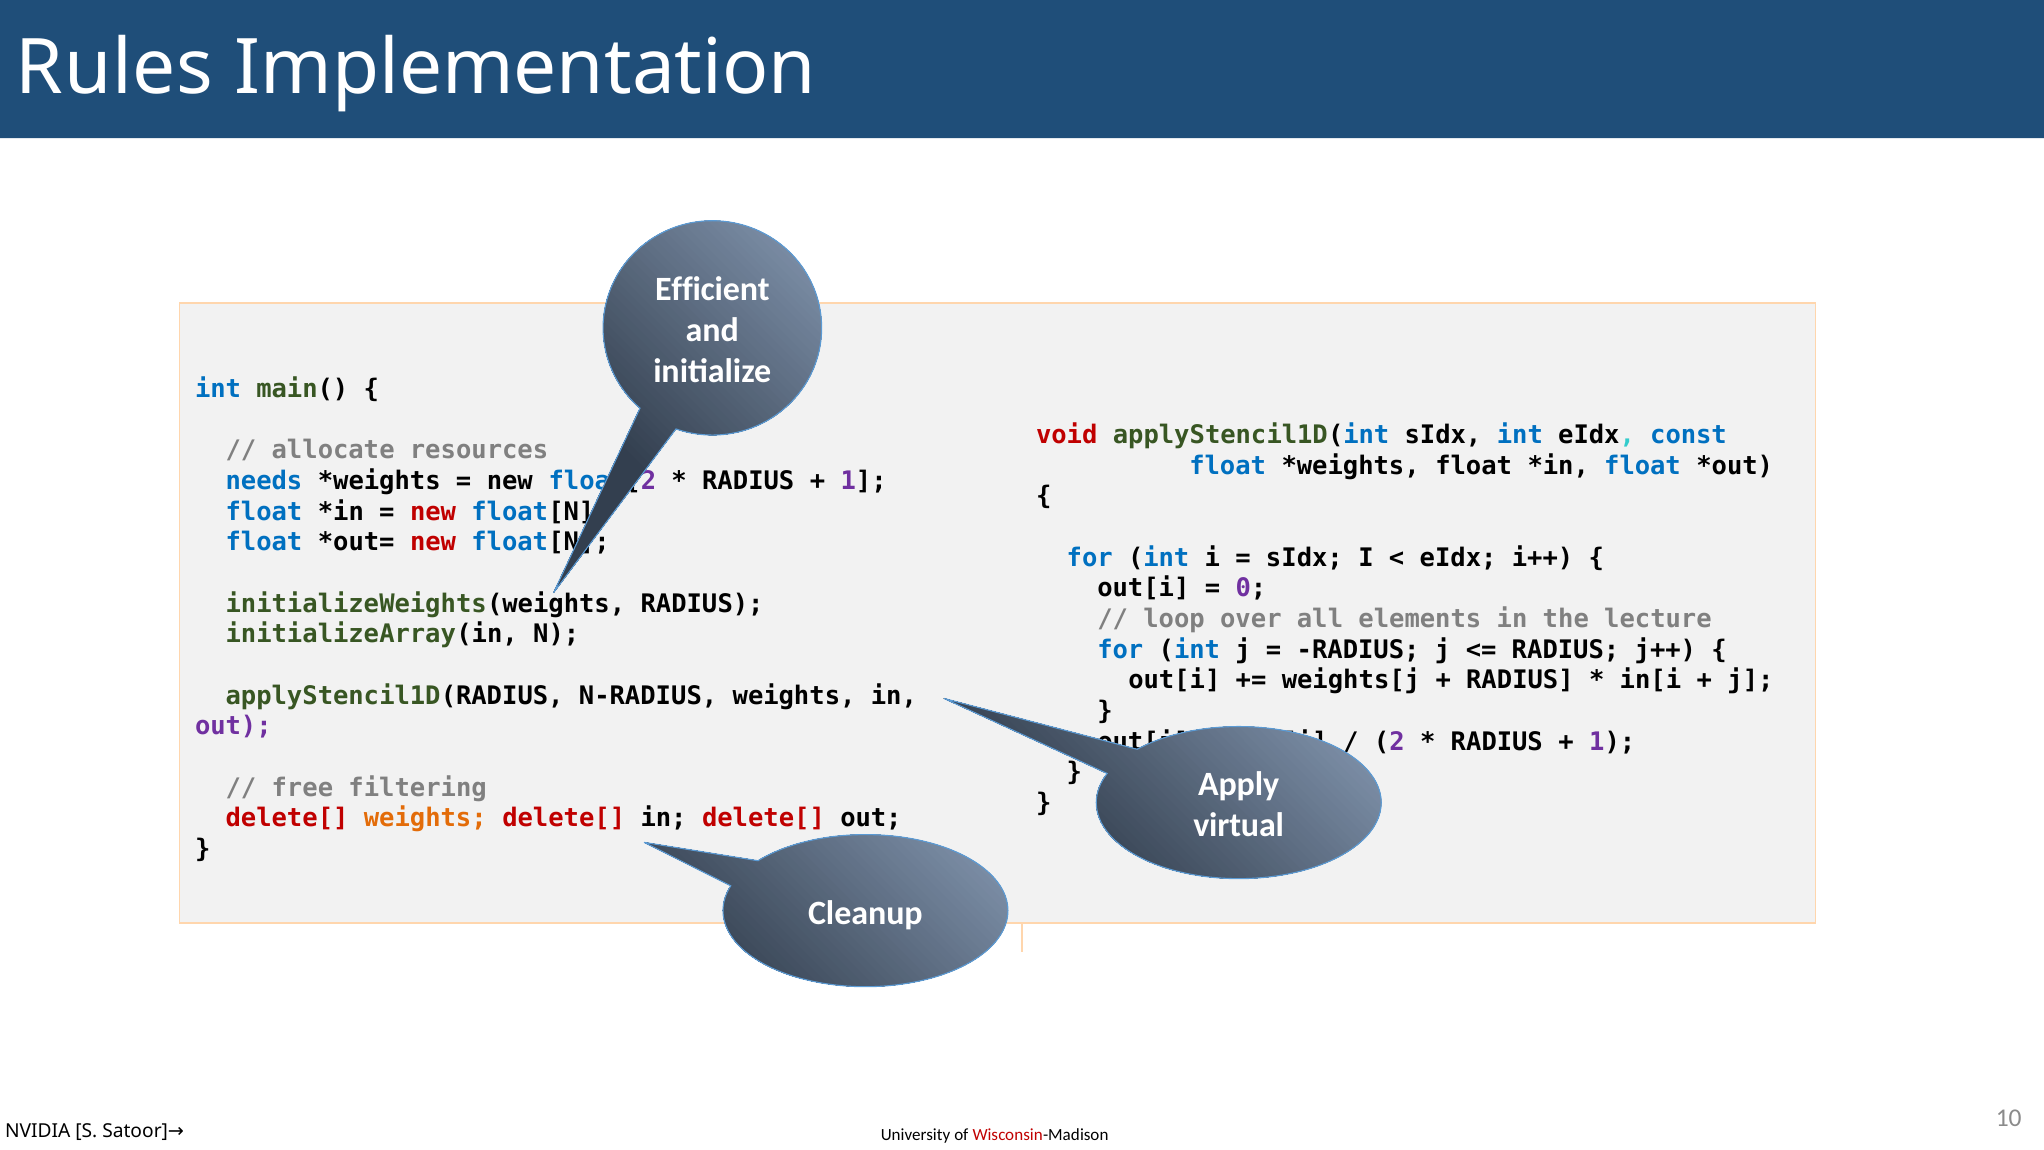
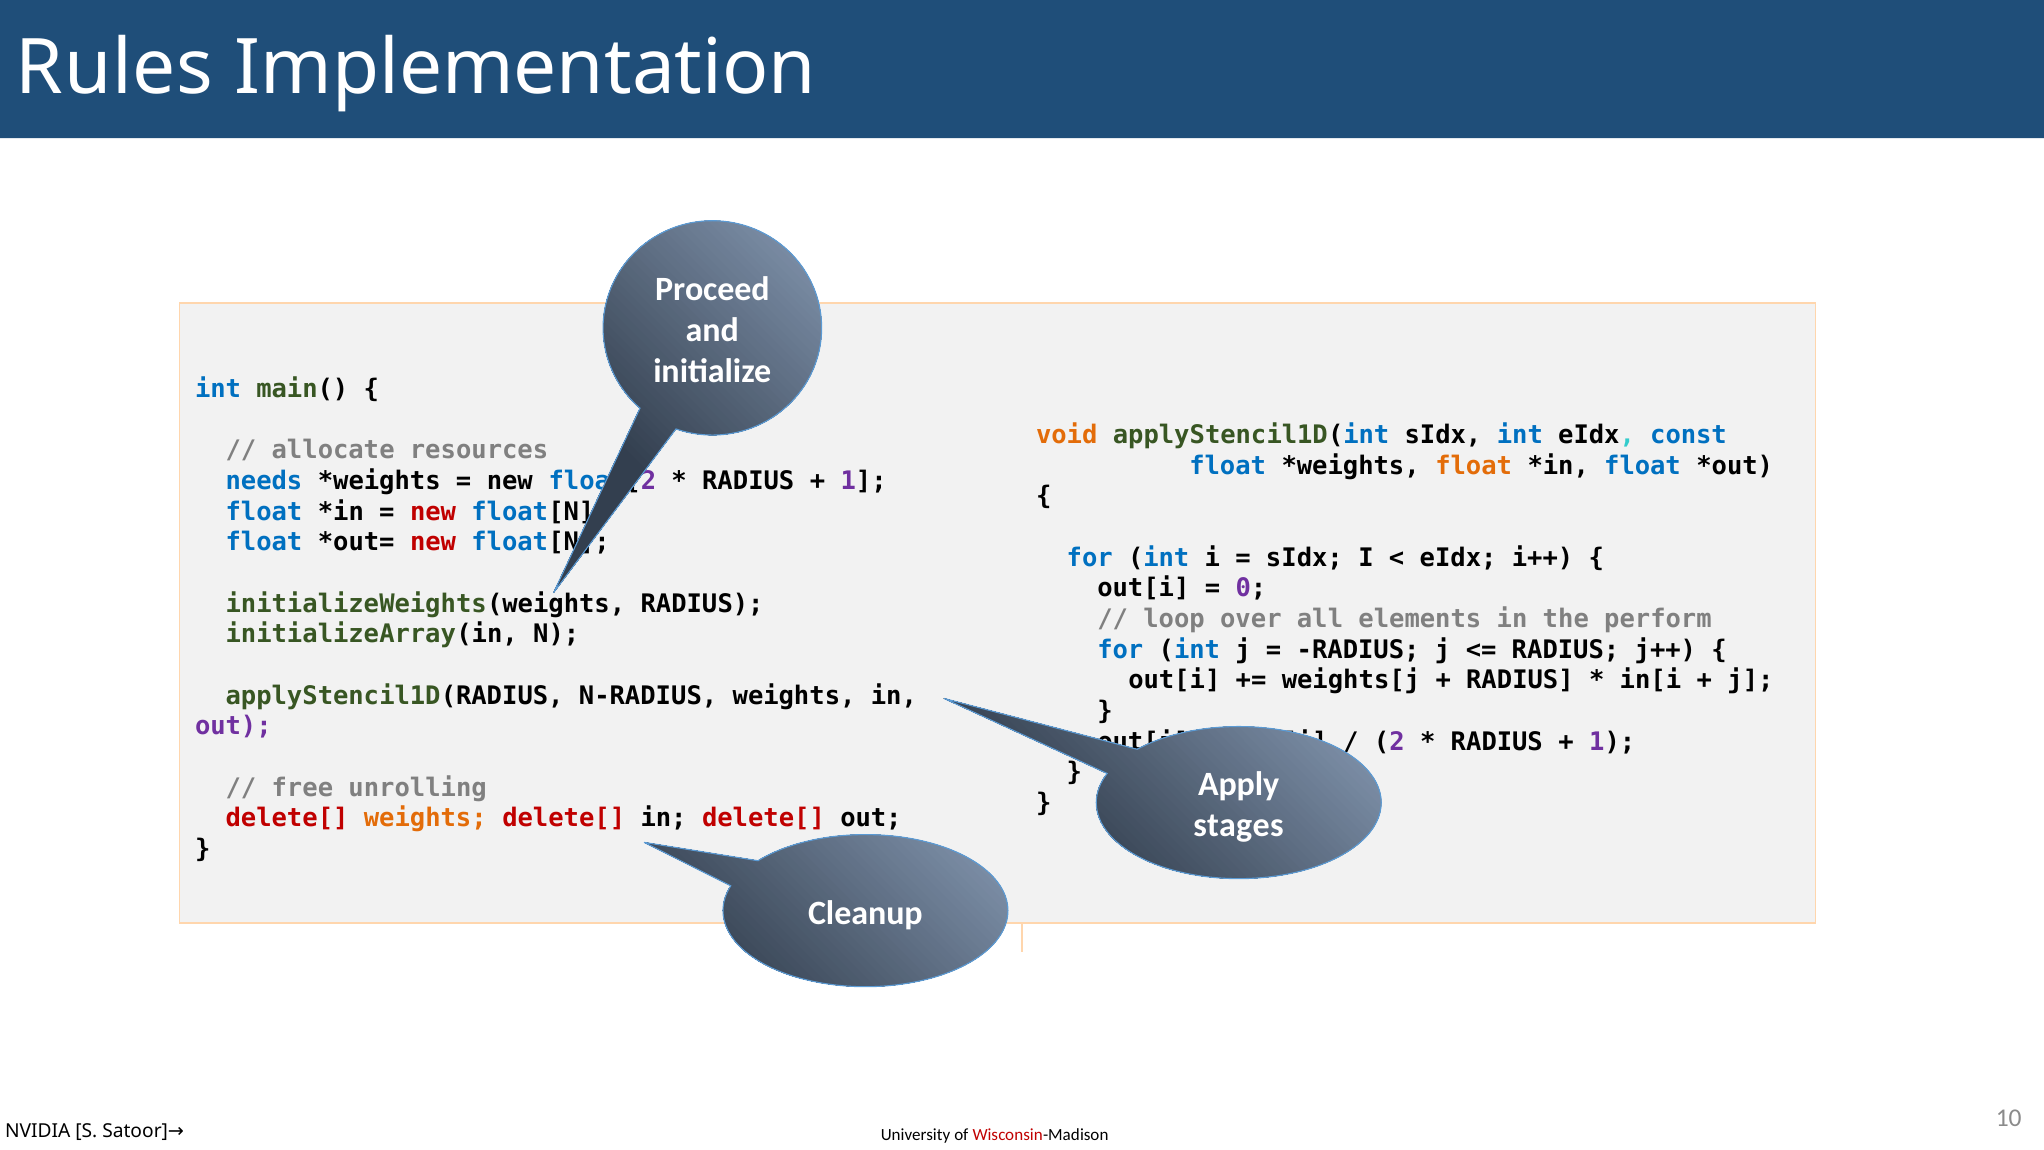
Efficient: Efficient -> Proceed
void colour: red -> orange
float at (1474, 466) colour: black -> orange
lecture: lecture -> perform
filtering: filtering -> unrolling
virtual: virtual -> stages
